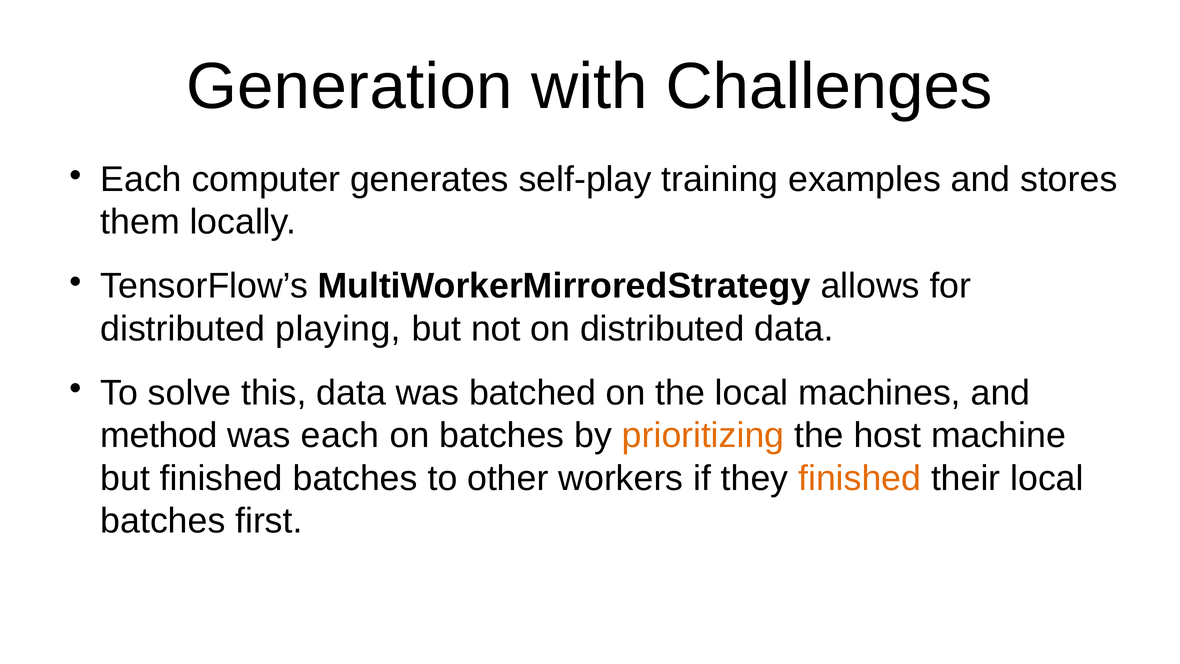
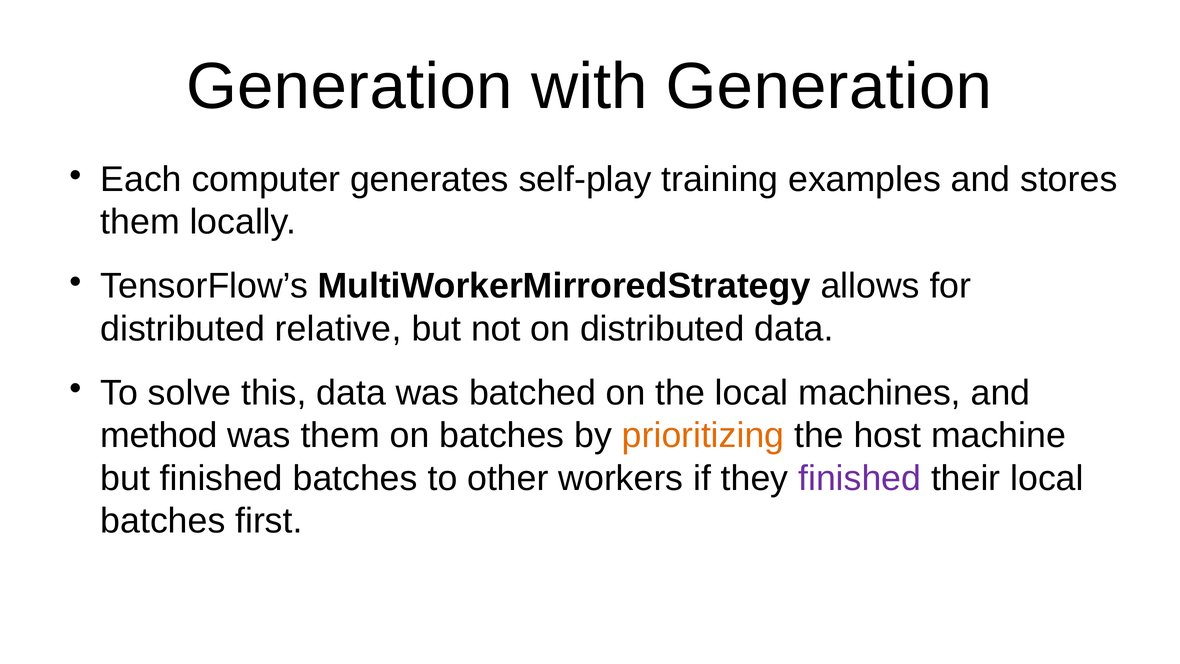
with Challenges: Challenges -> Generation
playing: playing -> relative
was each: each -> them
finished at (860, 478) colour: orange -> purple
